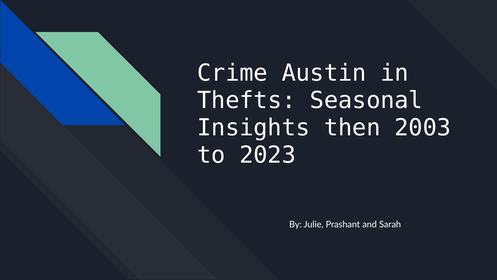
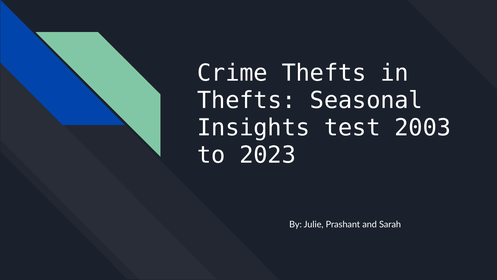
Crime Austin: Austin -> Thefts
then: then -> test
